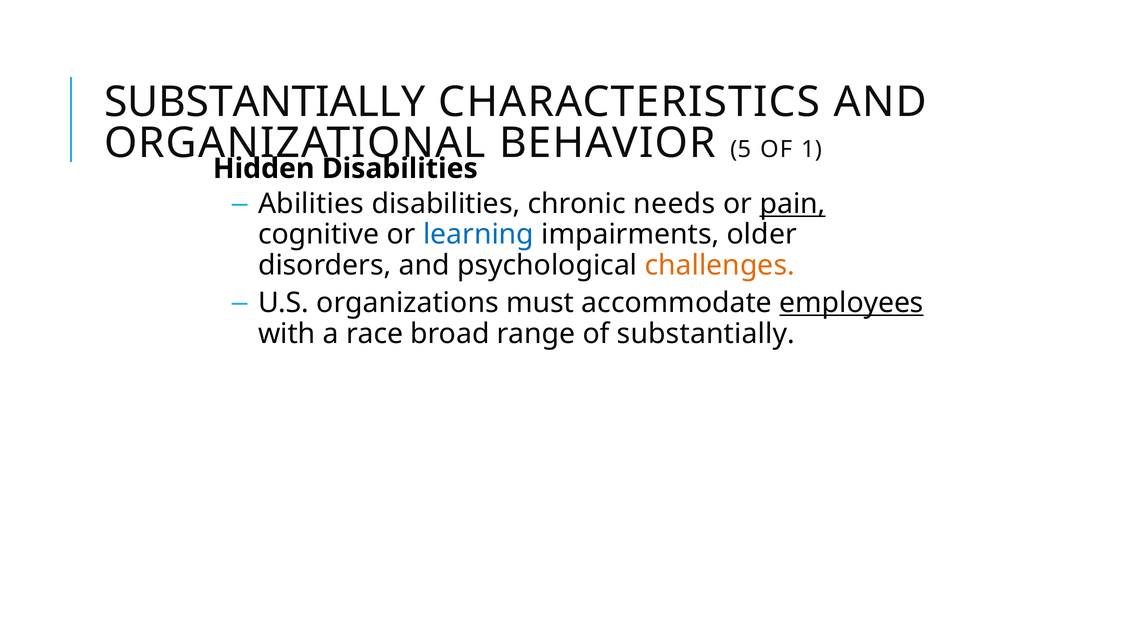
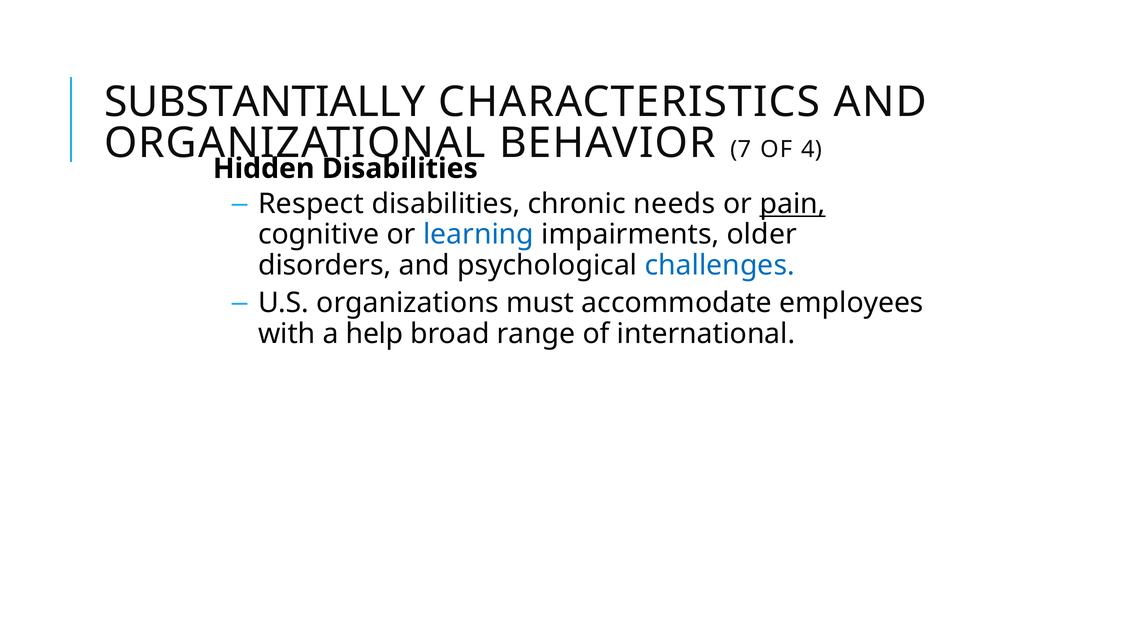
5: 5 -> 7
1: 1 -> 4
Abilities: Abilities -> Respect
challenges colour: orange -> blue
employees underline: present -> none
race: race -> help
of substantially: substantially -> international
